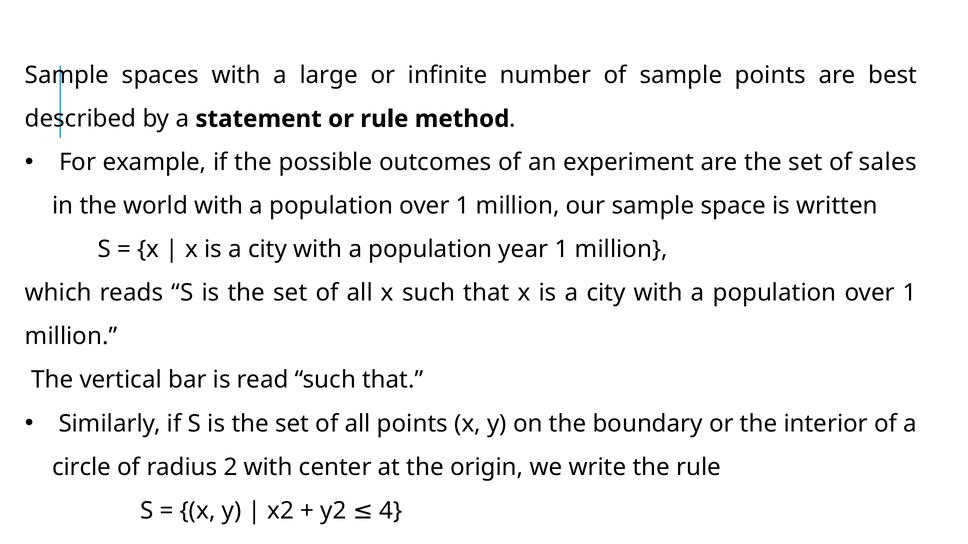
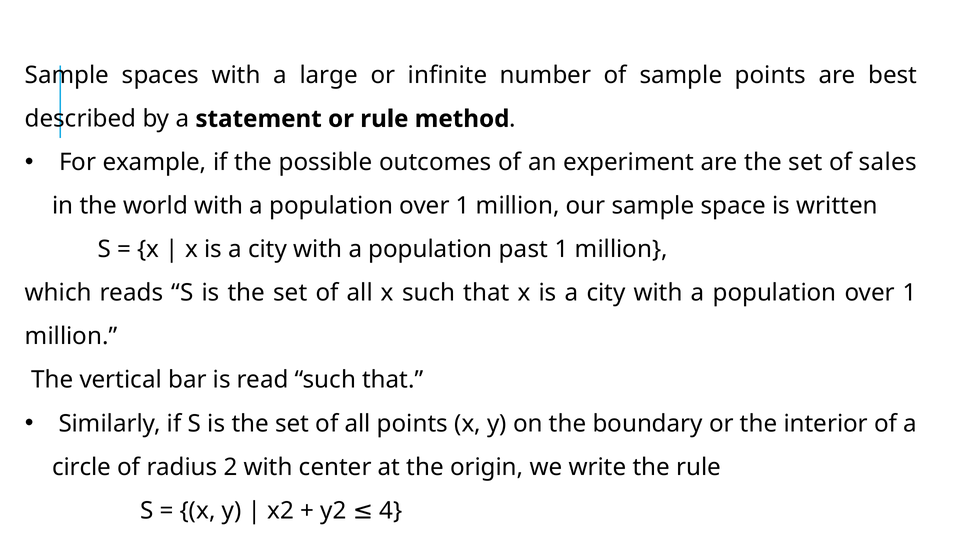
year: year -> past
